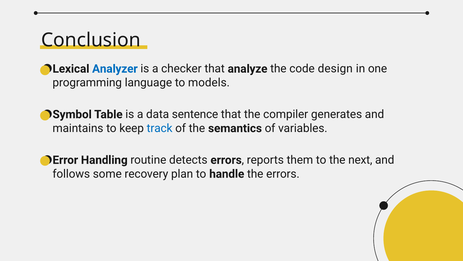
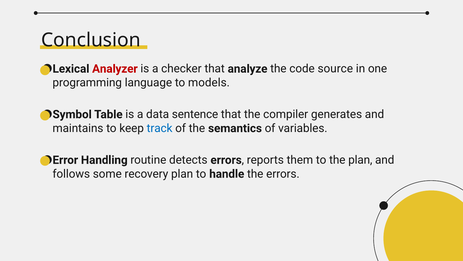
Analyzer colour: blue -> red
design: design -> source
the next: next -> plan
